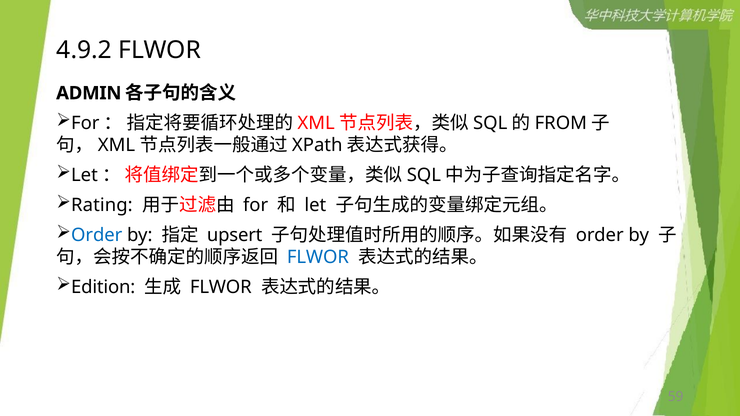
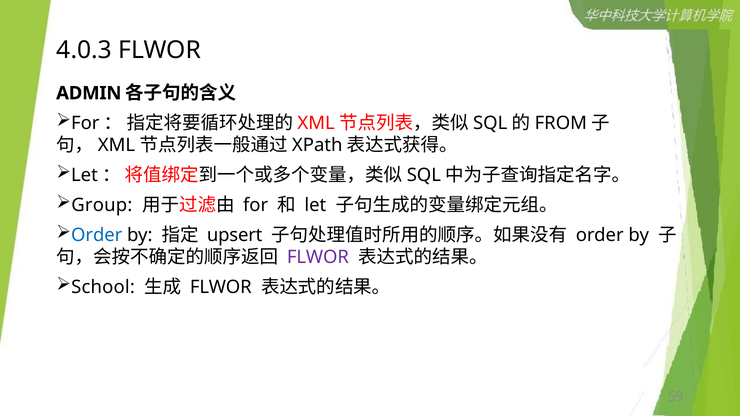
4.9.2: 4.9.2 -> 4.0.3
Rating: Rating -> Group
FLWOR at (318, 257) colour: blue -> purple
Edition: Edition -> School
